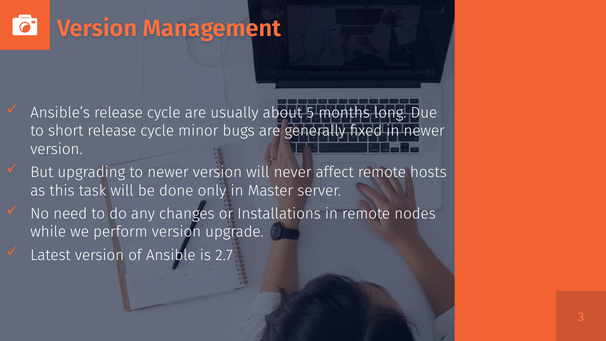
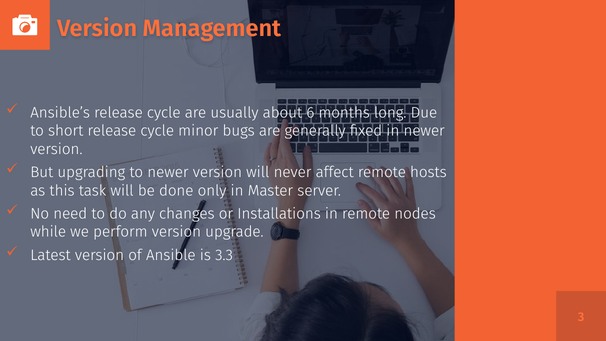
5: 5 -> 6
2.7: 2.7 -> 3.3
